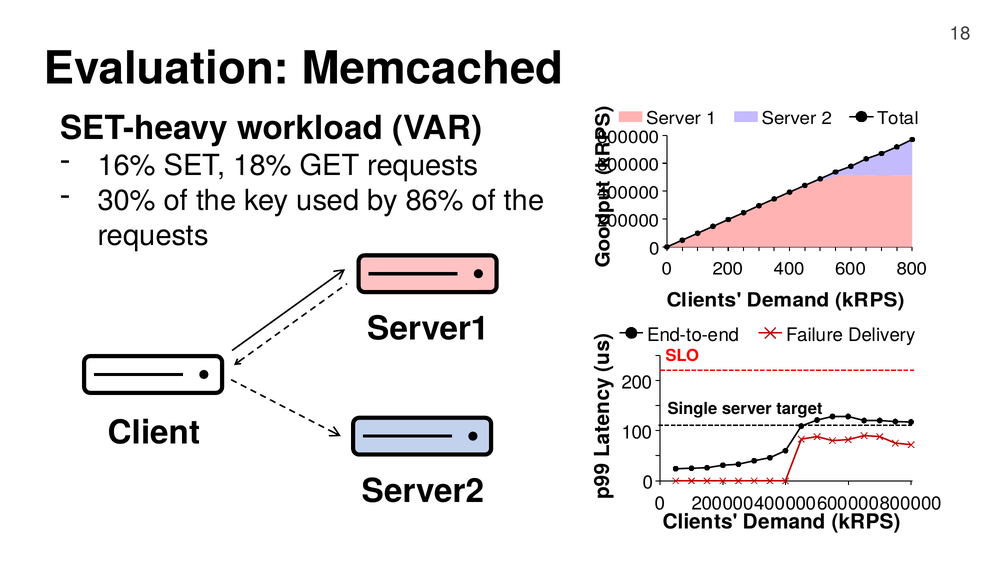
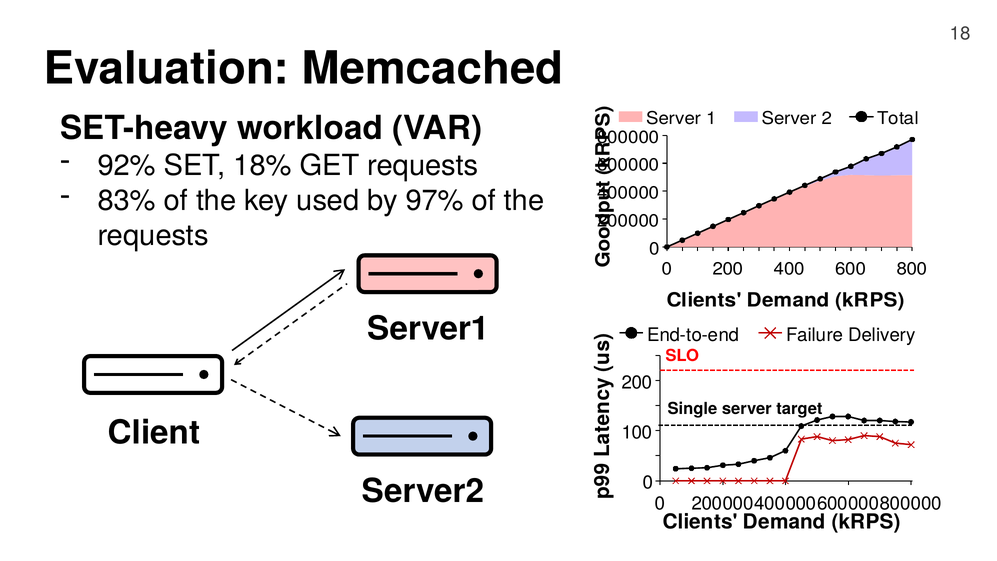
16%: 16% -> 92%
30%: 30% -> 83%
86%: 86% -> 97%
